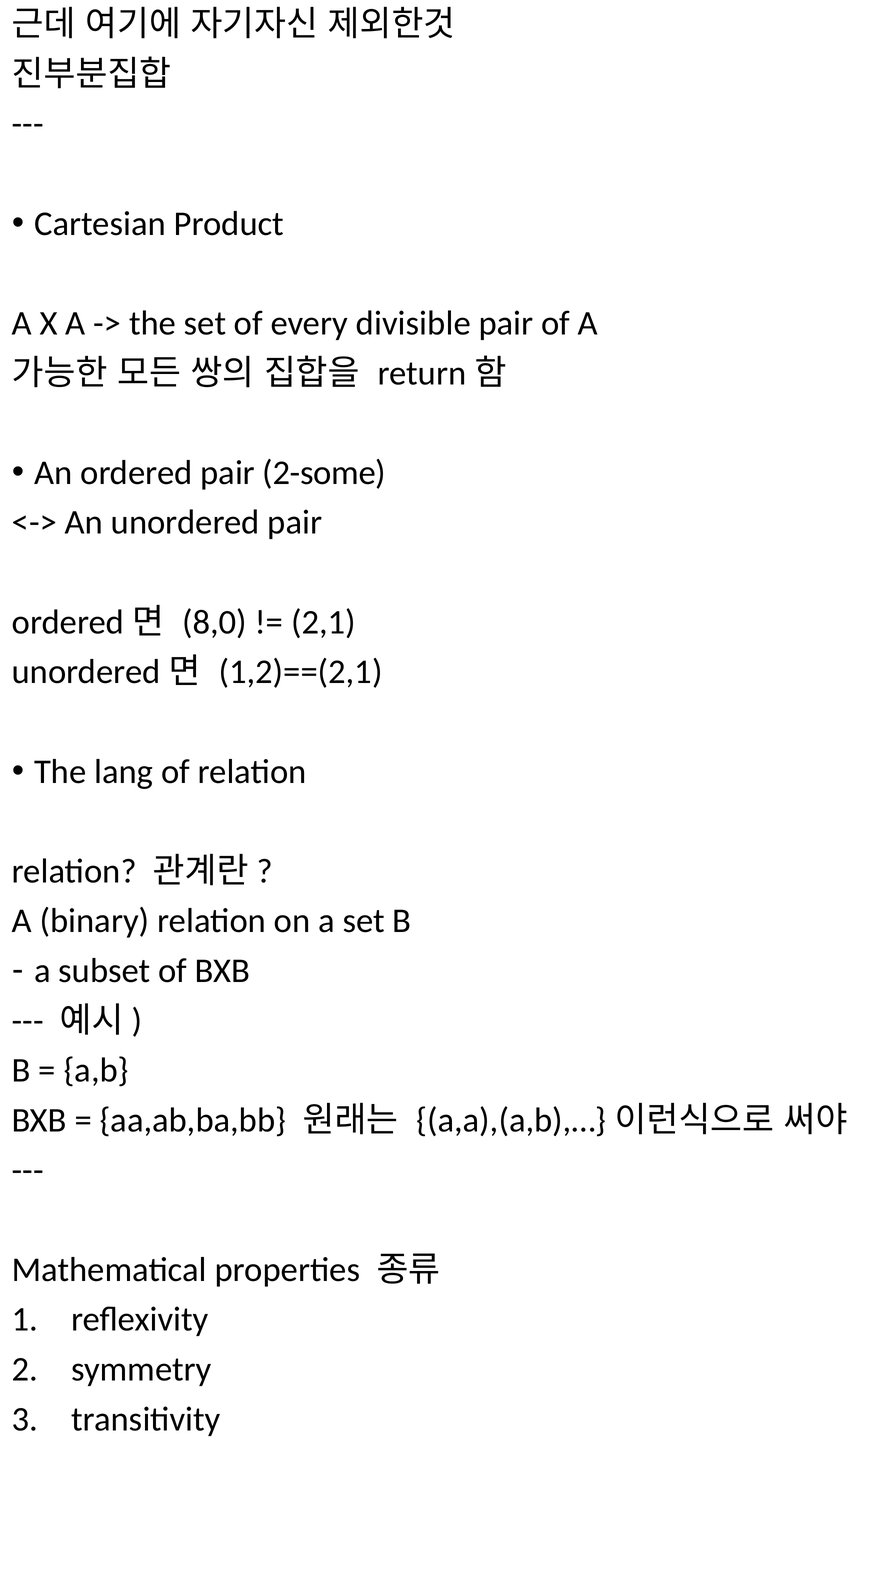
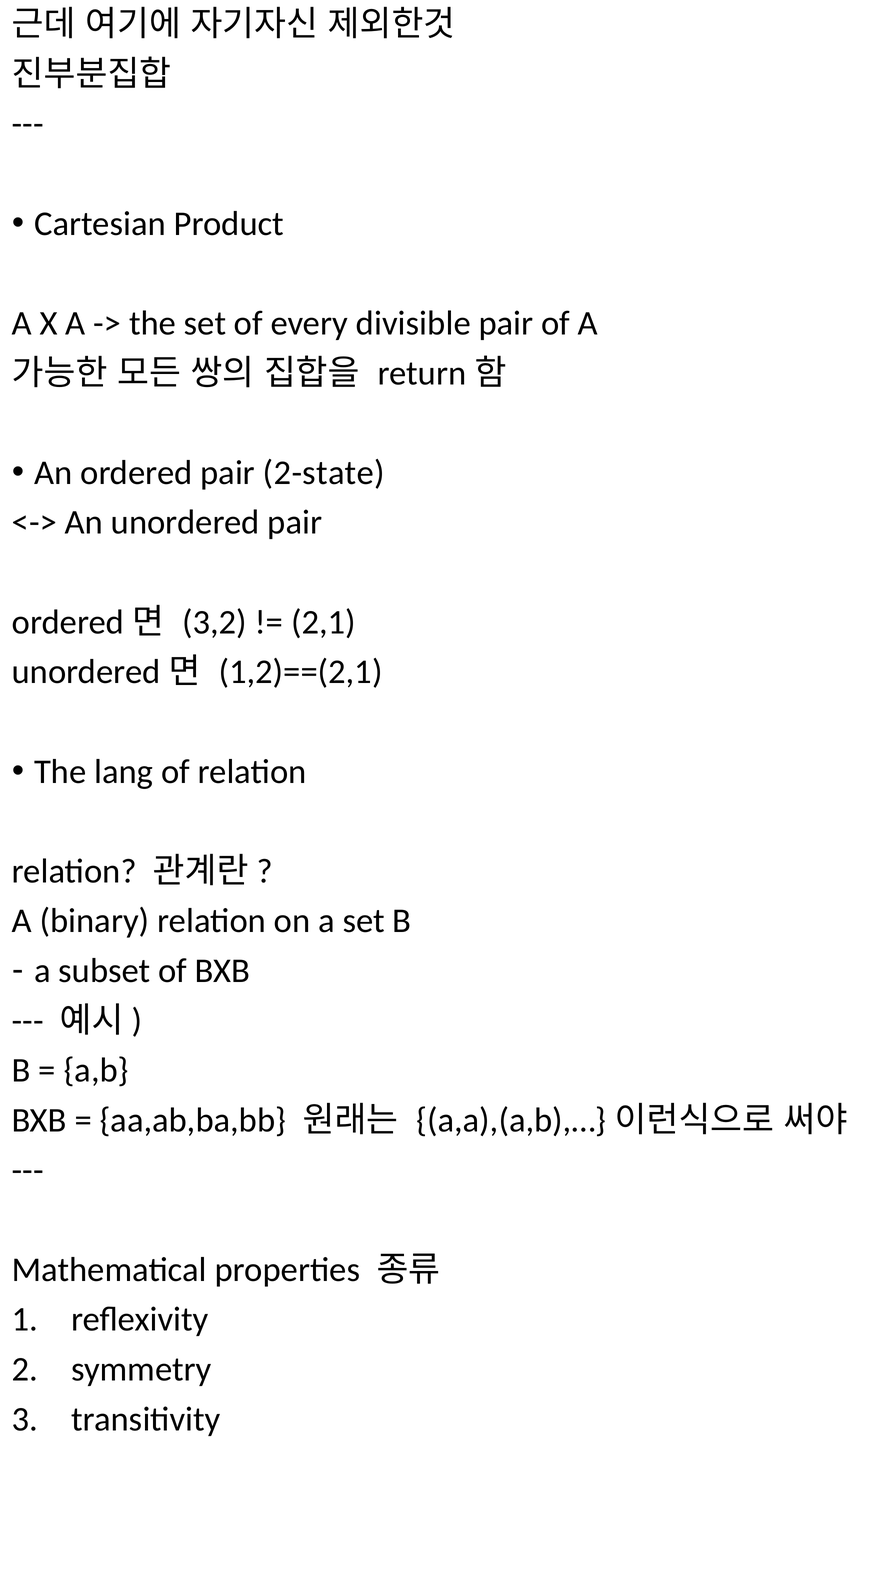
2-some: 2-some -> 2-state
8,0: 8,0 -> 3,2
